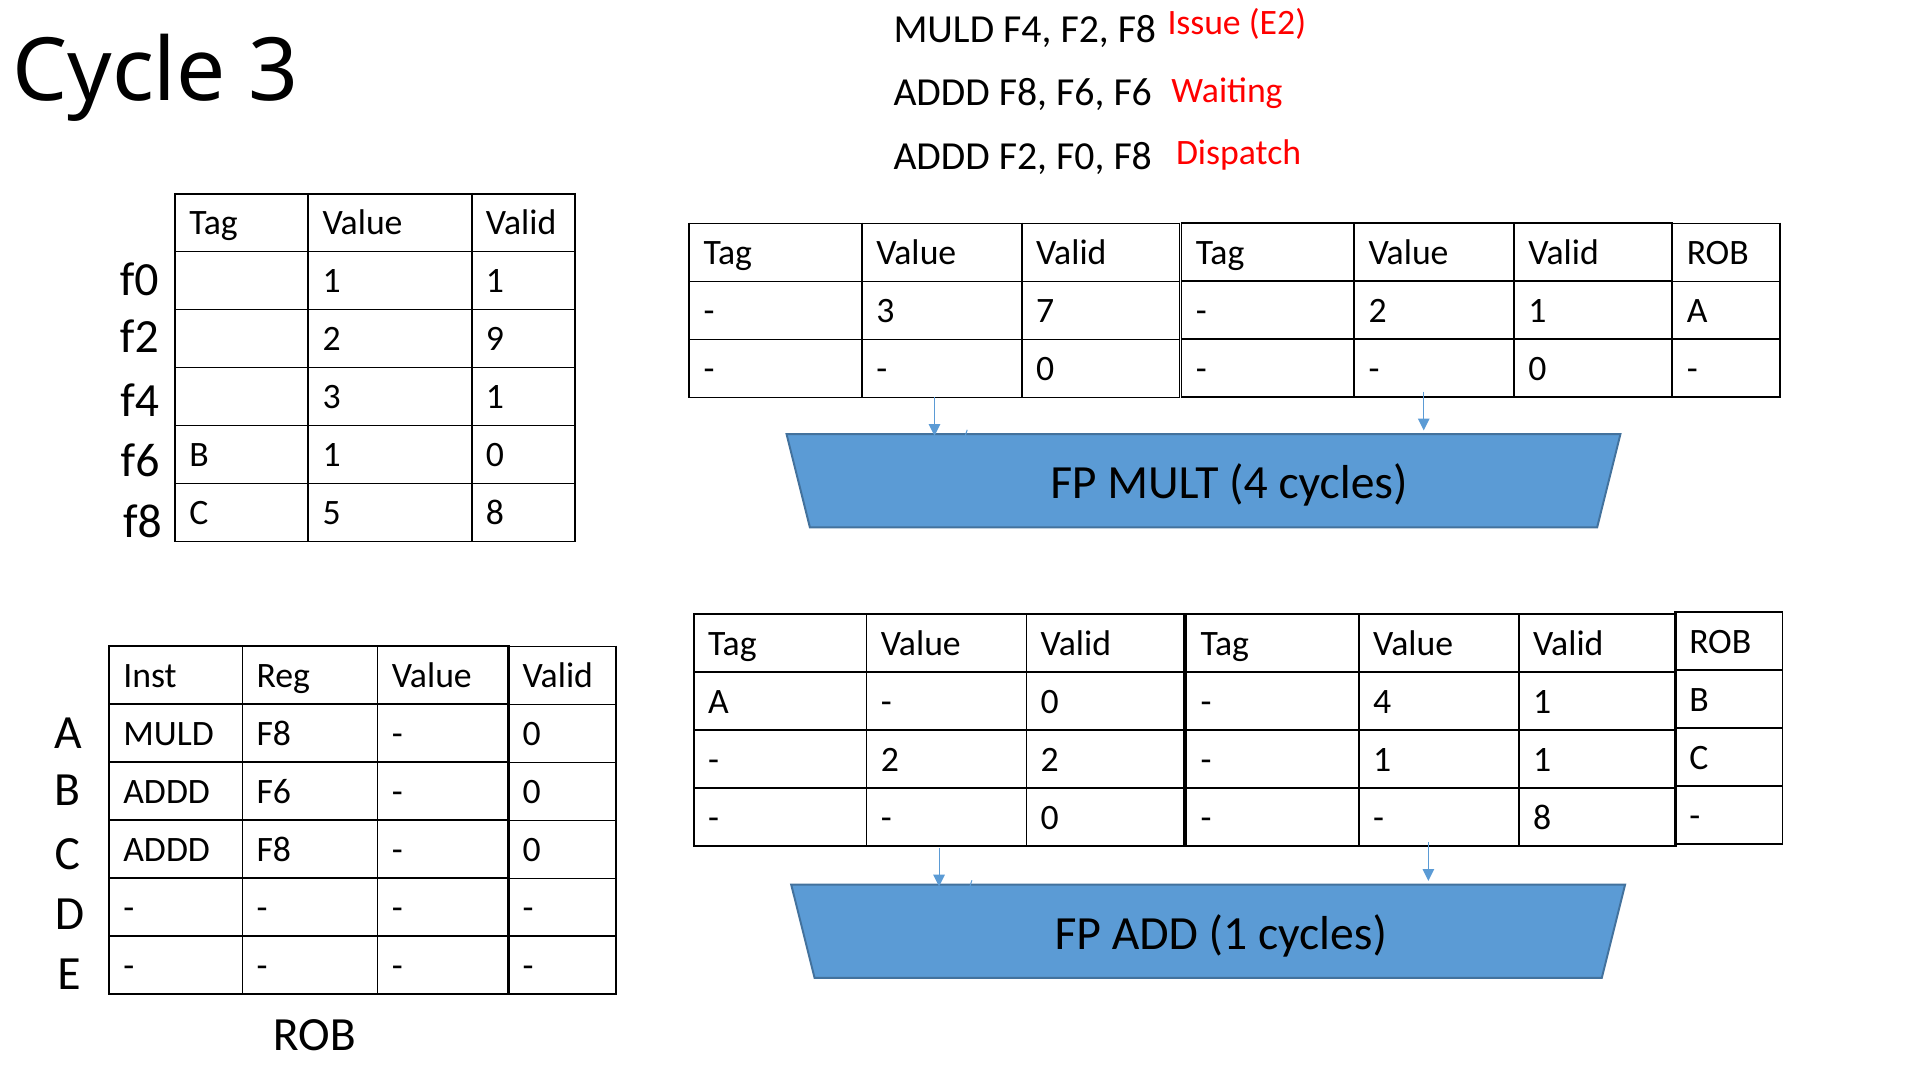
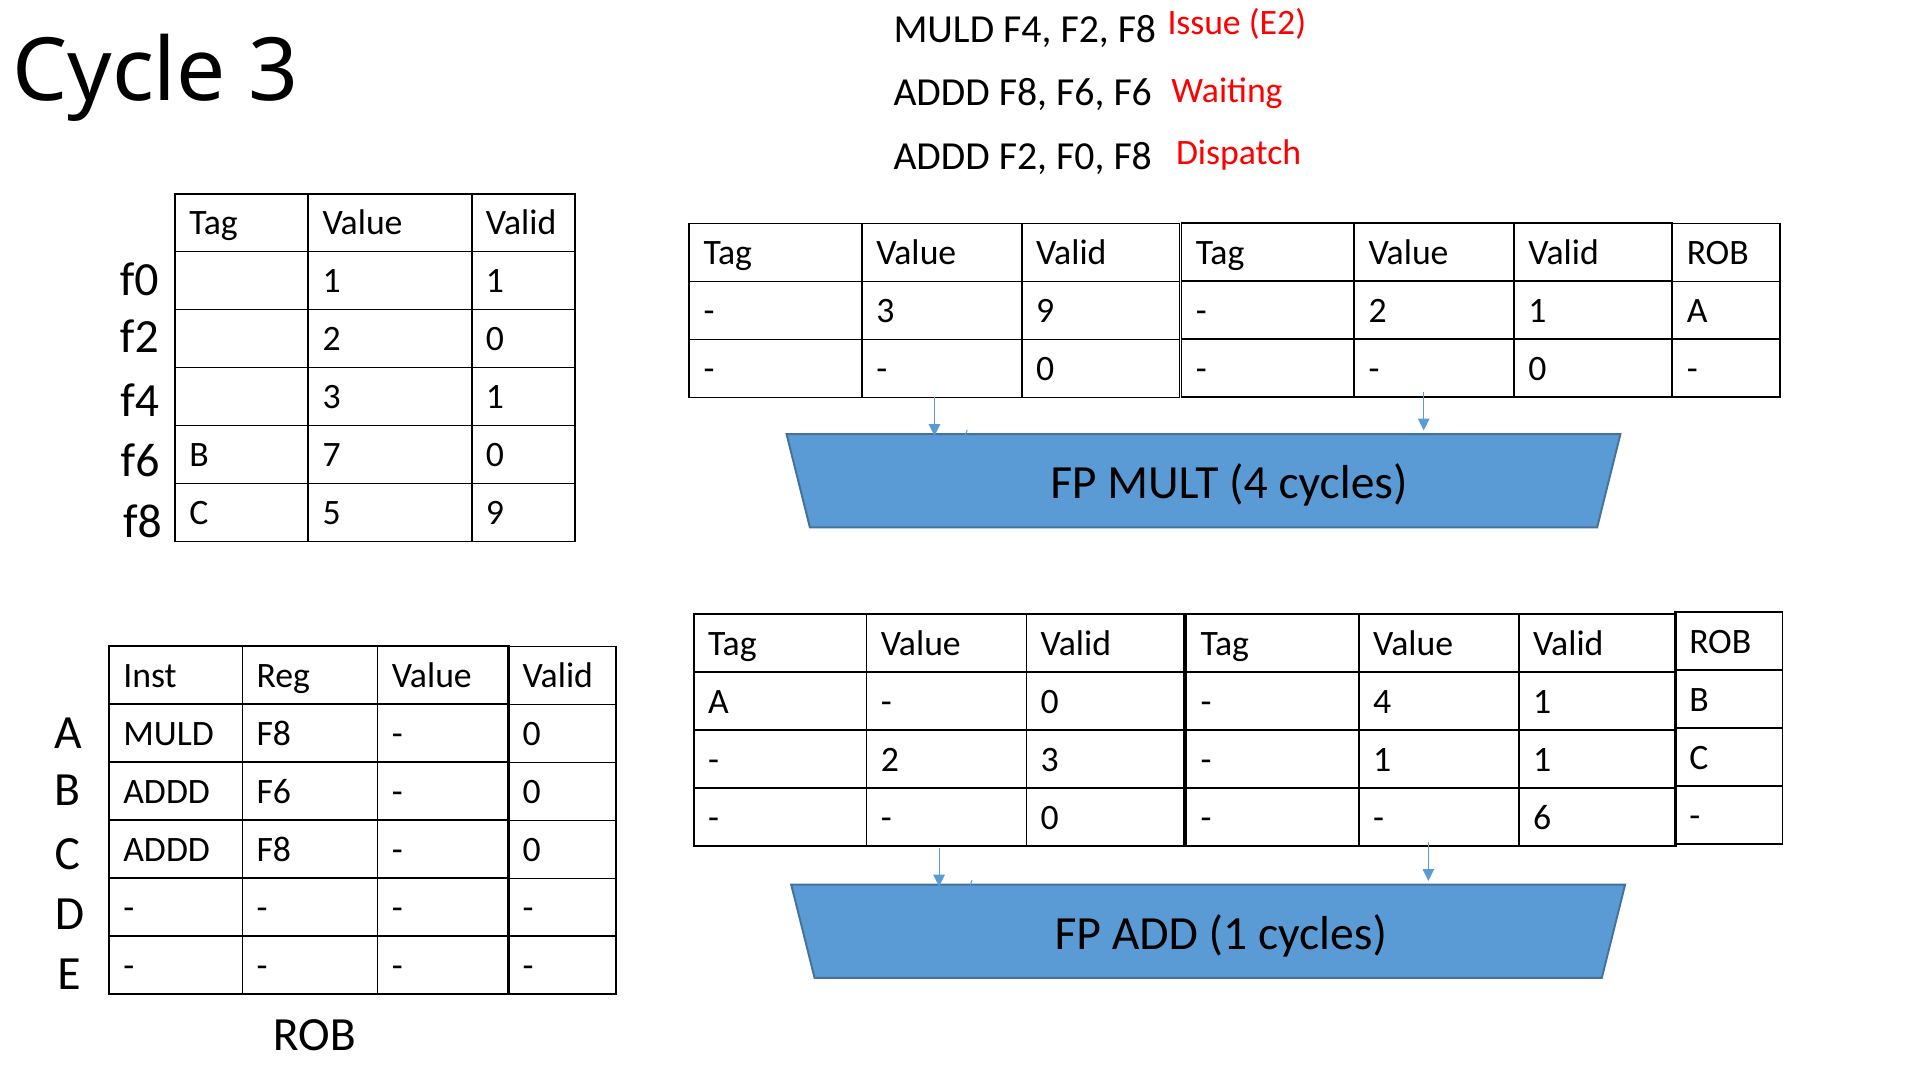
3 7: 7 -> 9
2 9: 9 -> 0
B 1: 1 -> 7
5 8: 8 -> 9
2 2: 2 -> 3
8 at (1542, 817): 8 -> 6
